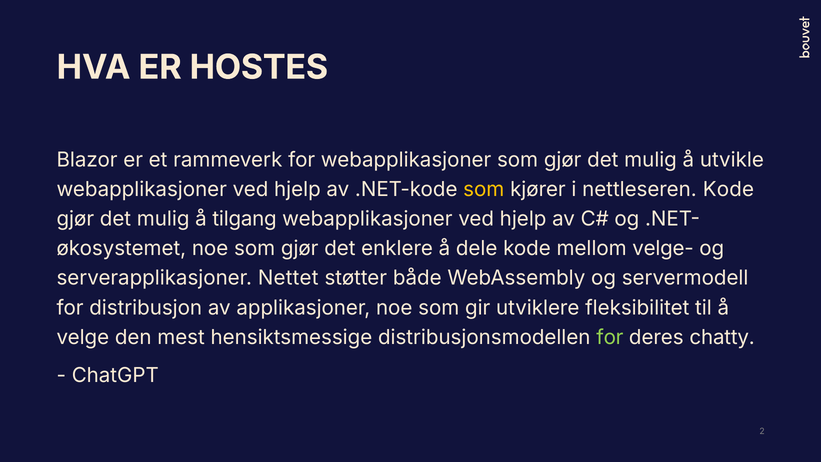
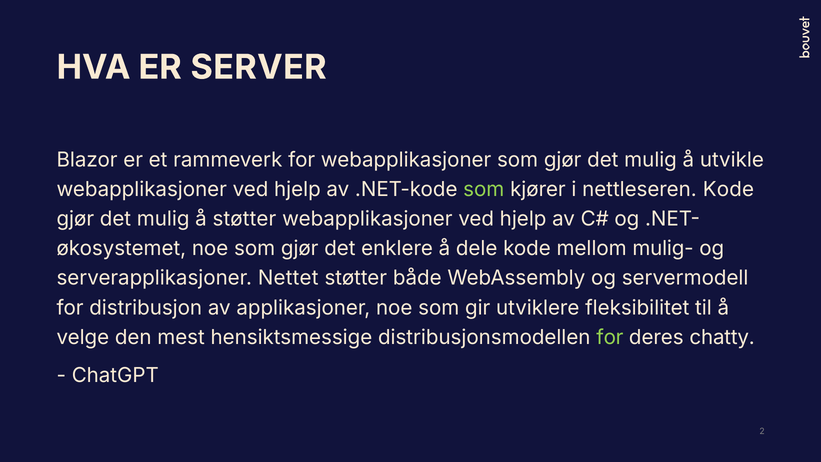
HOSTES: HOSTES -> SERVER
som at (484, 189) colour: yellow -> light green
å tilgang: tilgang -> støtter
velge-: velge- -> mulig-
